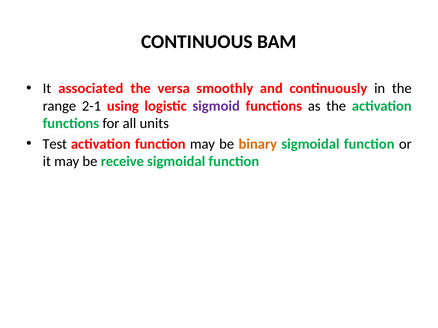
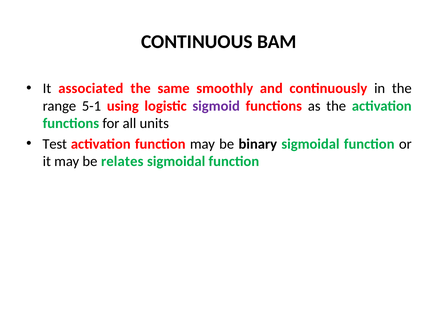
versa: versa -> same
2-1: 2-1 -> 5-1
binary colour: orange -> black
receive: receive -> relates
